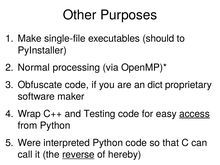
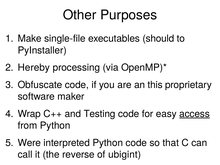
Normal: Normal -> Hereby
dict: dict -> this
reverse underline: present -> none
hereby: hereby -> ubigint
